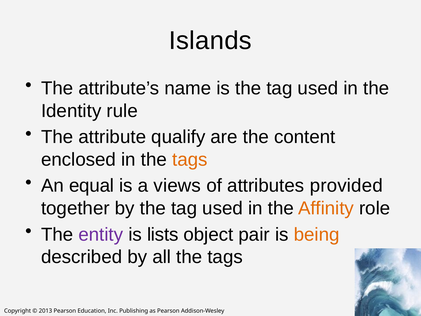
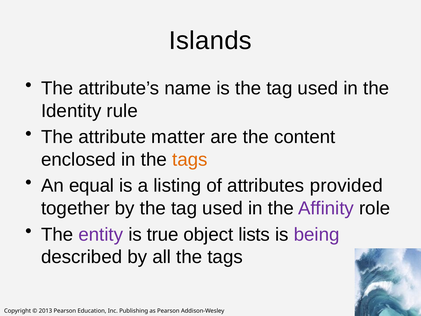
qualify: qualify -> matter
views: views -> listing
Affinity colour: orange -> purple
lists: lists -> true
pair: pair -> lists
being colour: orange -> purple
